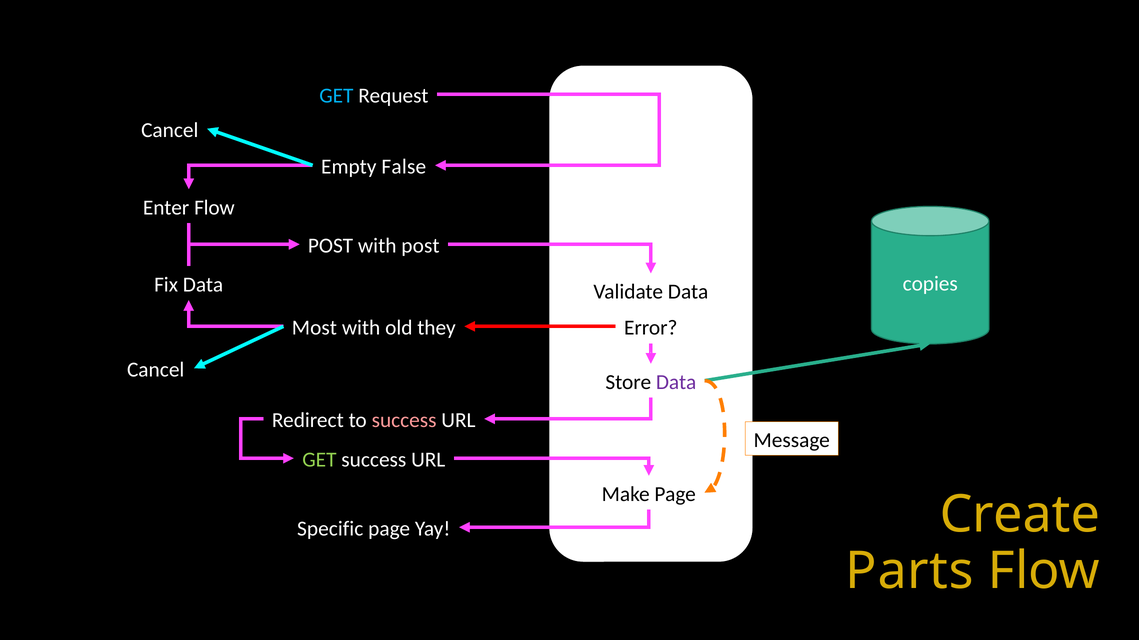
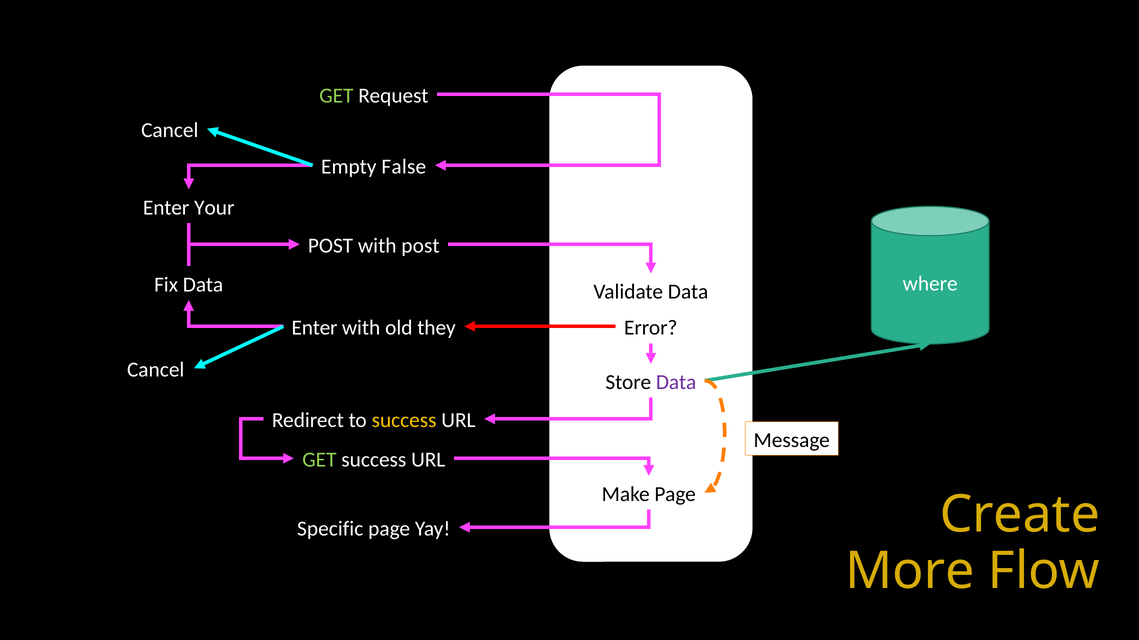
GET at (336, 96) colour: light blue -> light green
Enter Flow: Flow -> Your
copies: copies -> where
Most at (314, 328): Most -> Enter
success at (404, 421) colour: pink -> yellow
Parts: Parts -> More
